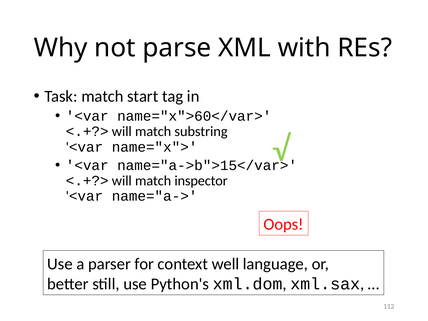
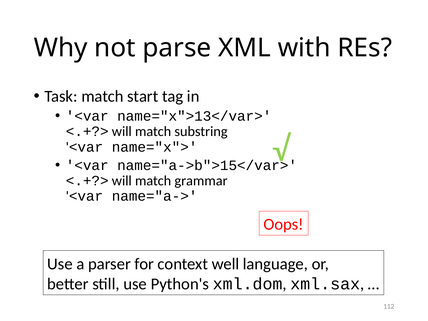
name="x">60</var>: name="x">60</var> -> name="x">13</var>
inspector: inspector -> grammar
